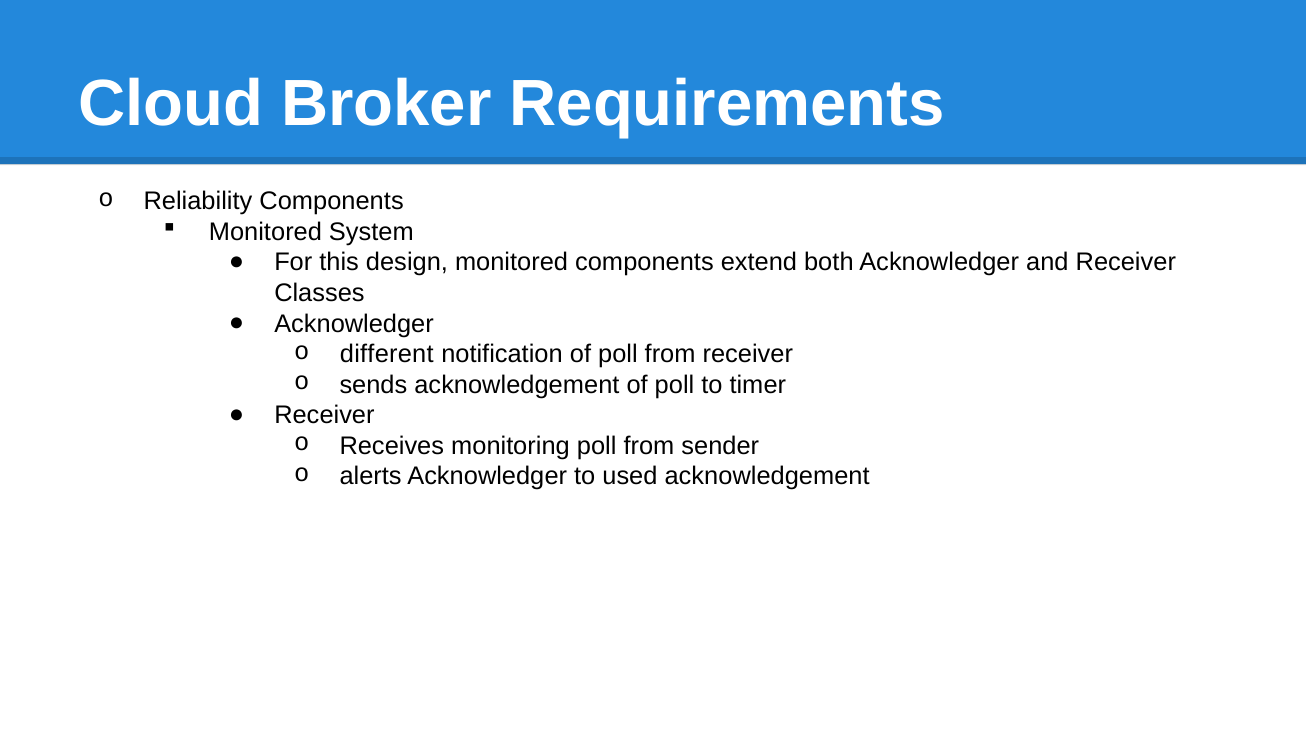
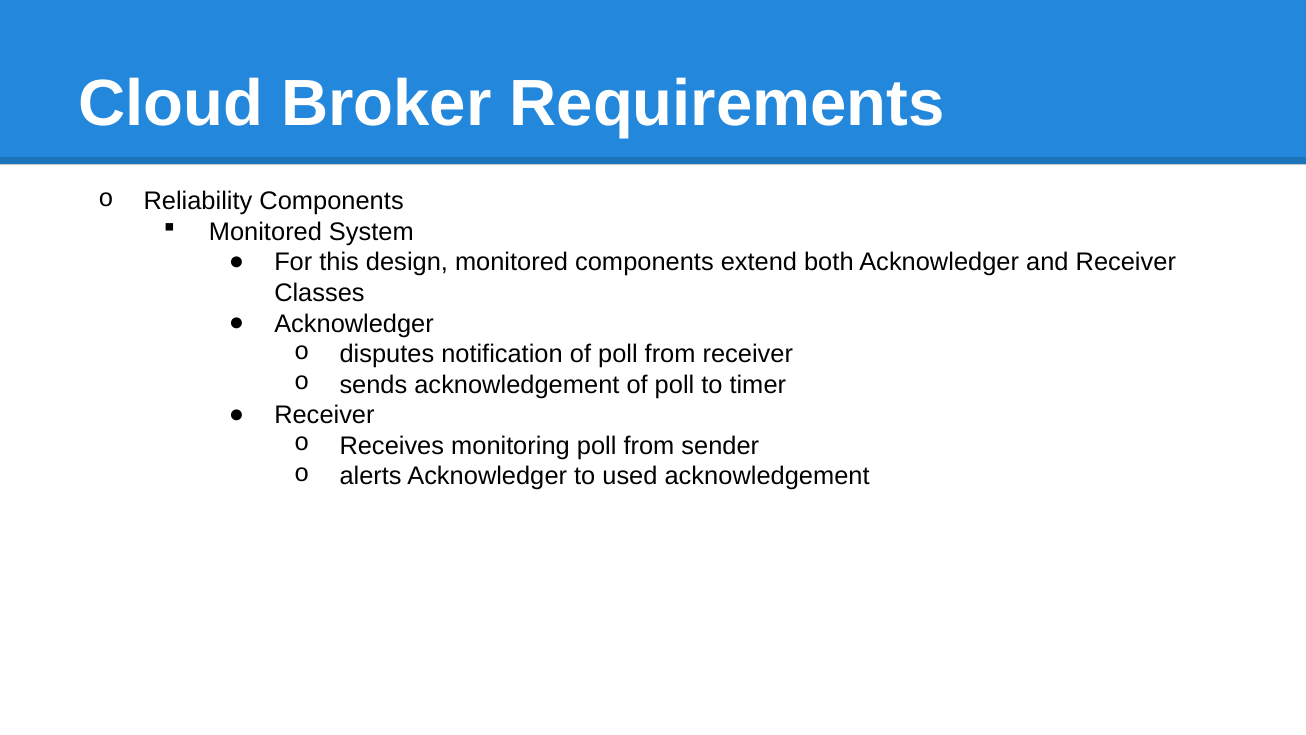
different: different -> disputes
